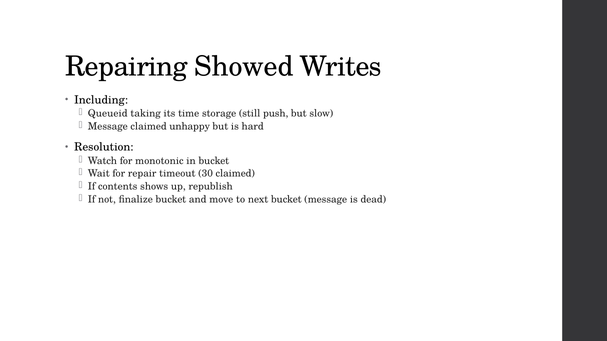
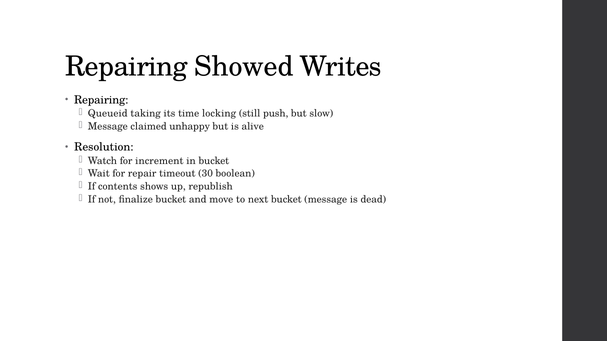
Including at (101, 100): Including -> Repairing
storage: storage -> locking
hard: hard -> alive
monotonic: monotonic -> increment
30 claimed: claimed -> boolean
